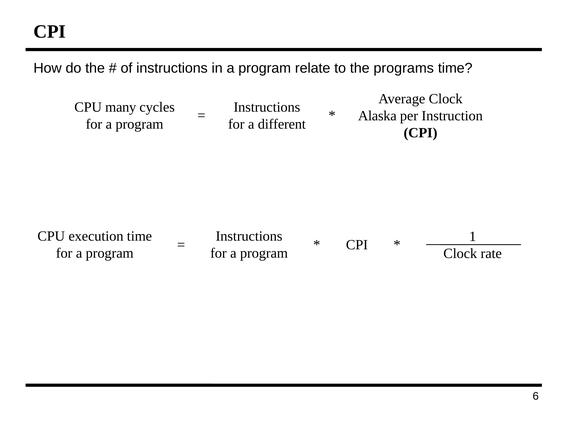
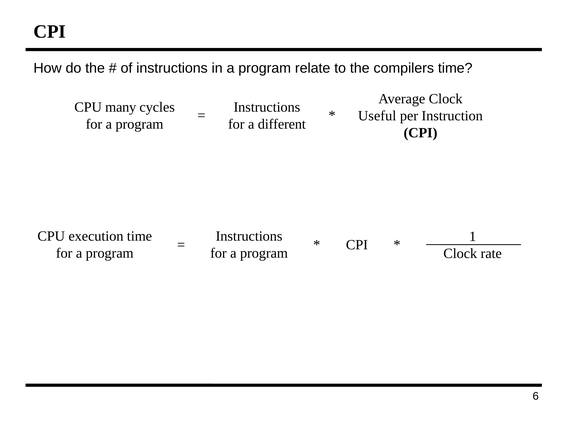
programs: programs -> compilers
Alaska: Alaska -> Useful
